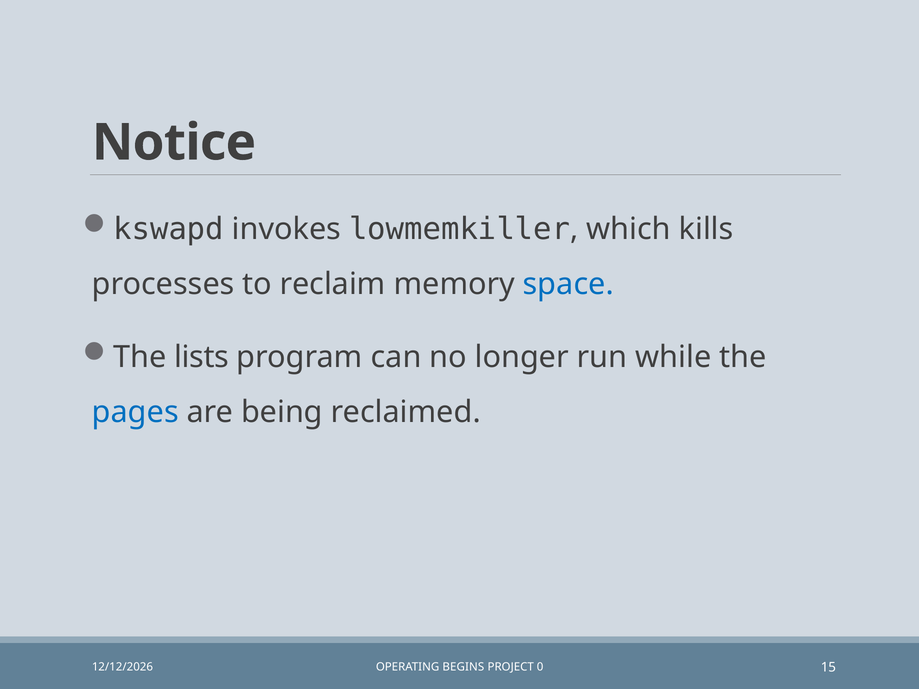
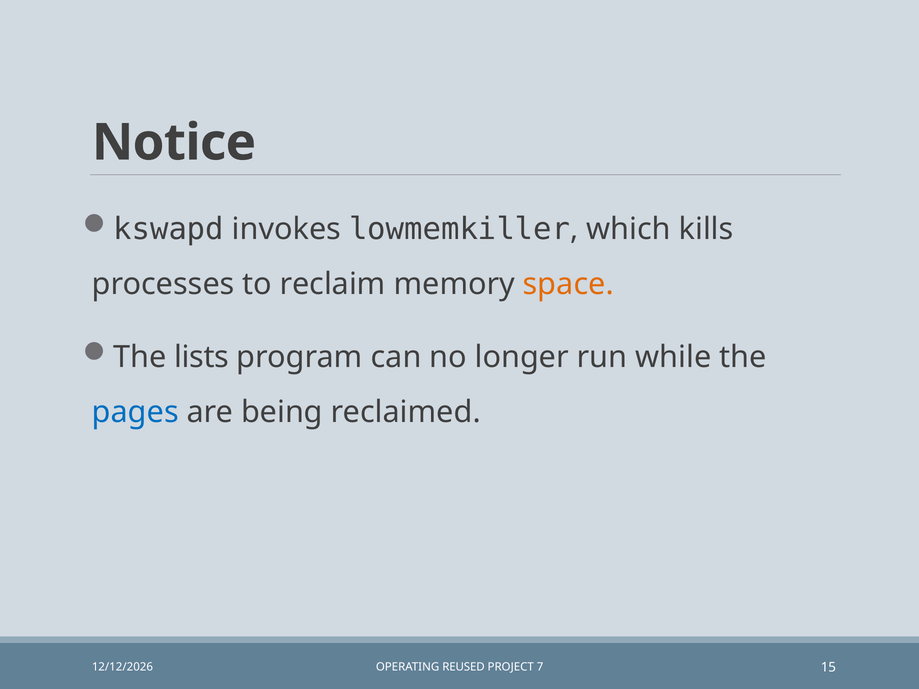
space colour: blue -> orange
BEGINS: BEGINS -> REUSED
0: 0 -> 7
